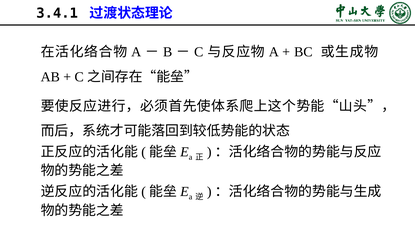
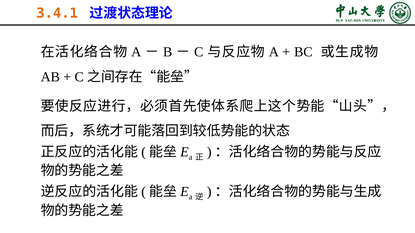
3.4.1 colour: black -> orange
